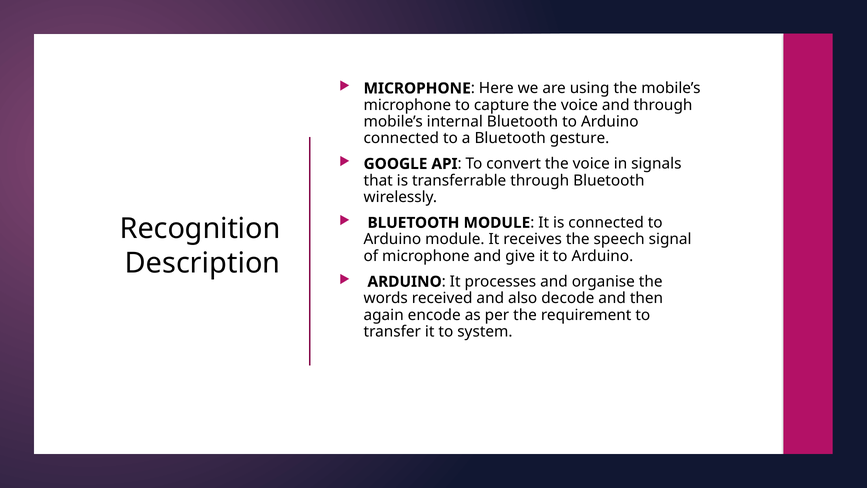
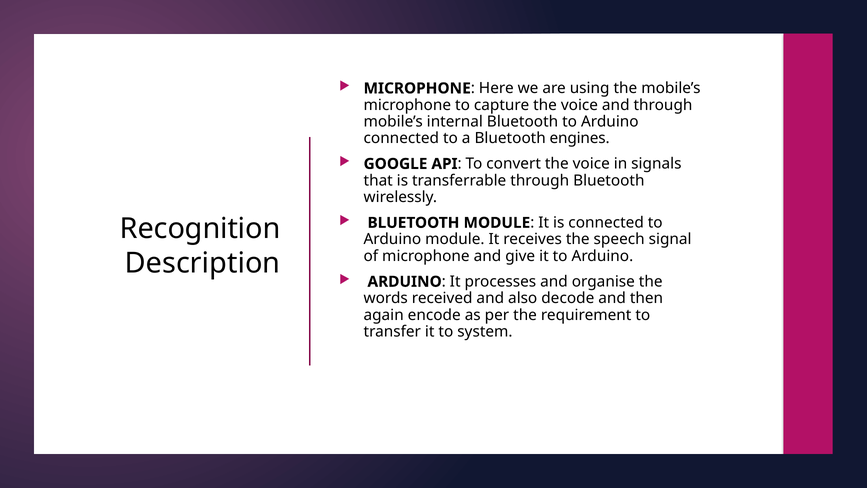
gesture: gesture -> engines
